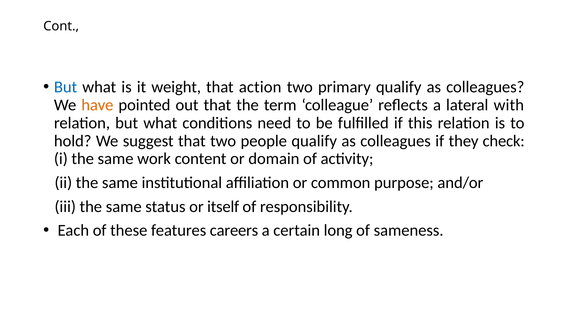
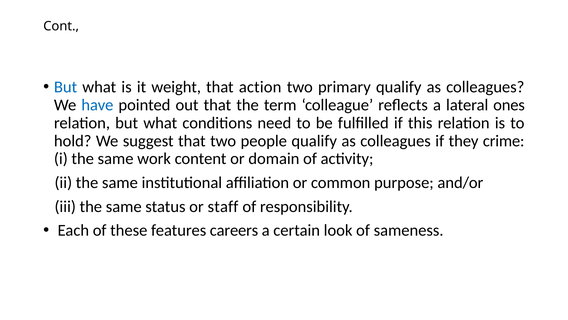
have colour: orange -> blue
with: with -> ones
check: check -> crime
itself: itself -> staff
long: long -> look
